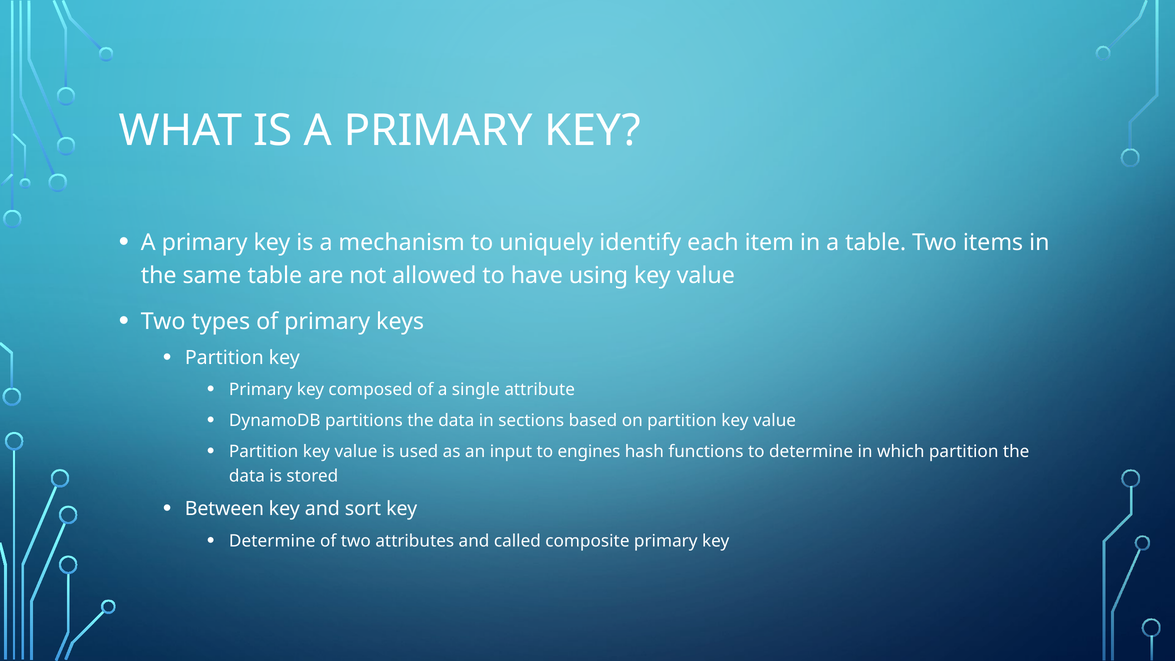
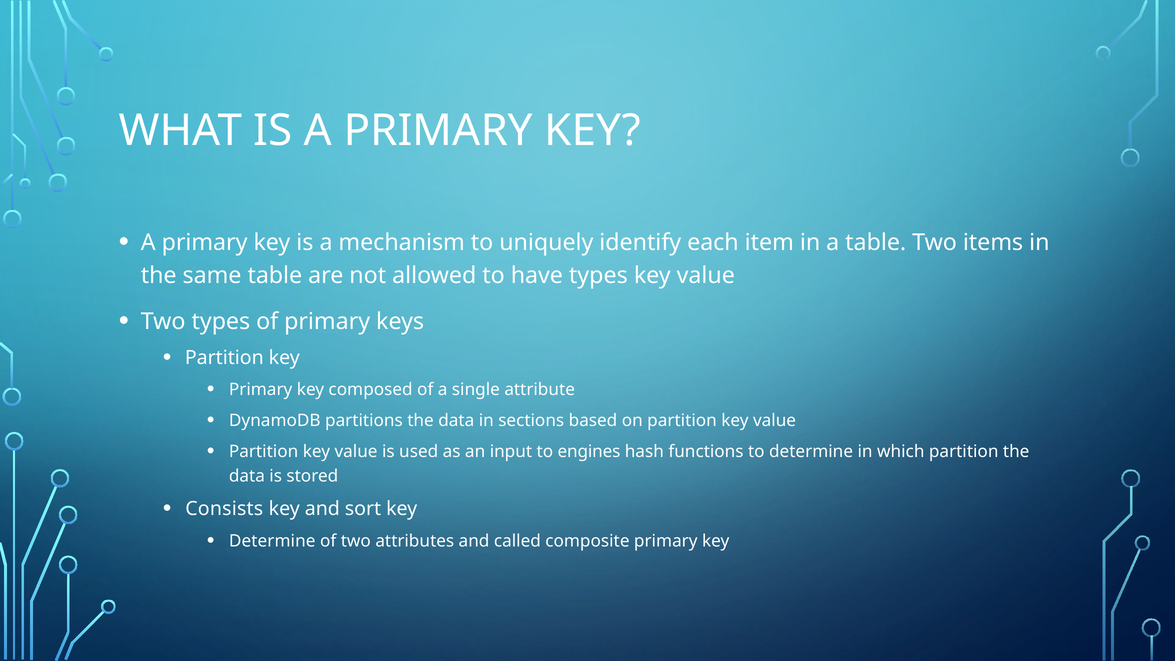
have using: using -> types
Between: Between -> Consists
